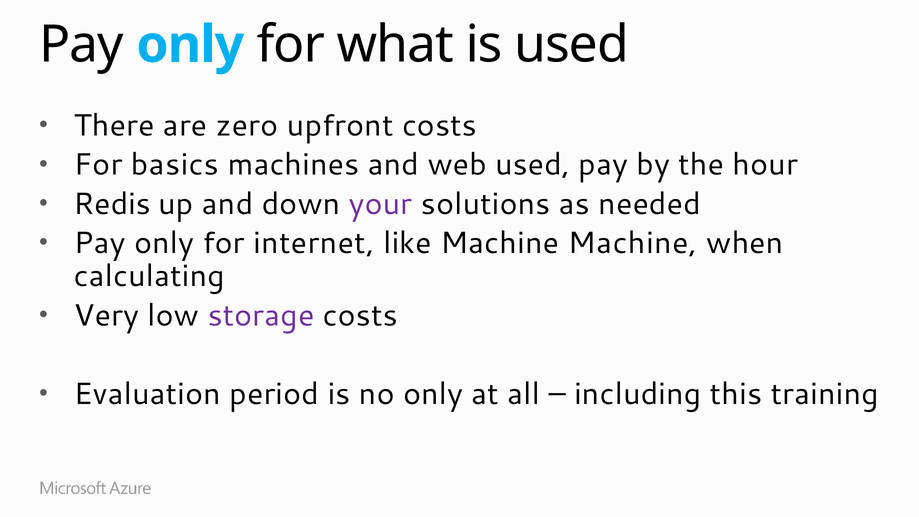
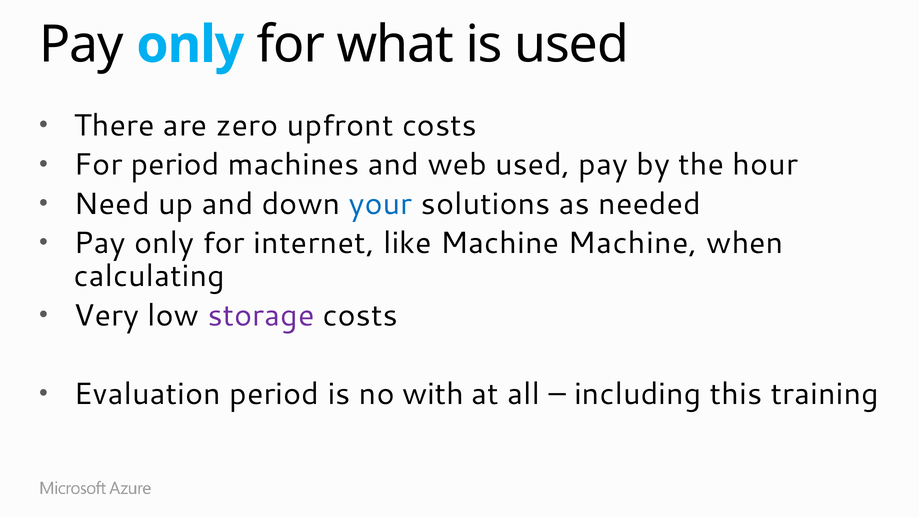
For basics: basics -> period
Redis: Redis -> Need
your colour: purple -> blue
no only: only -> with
